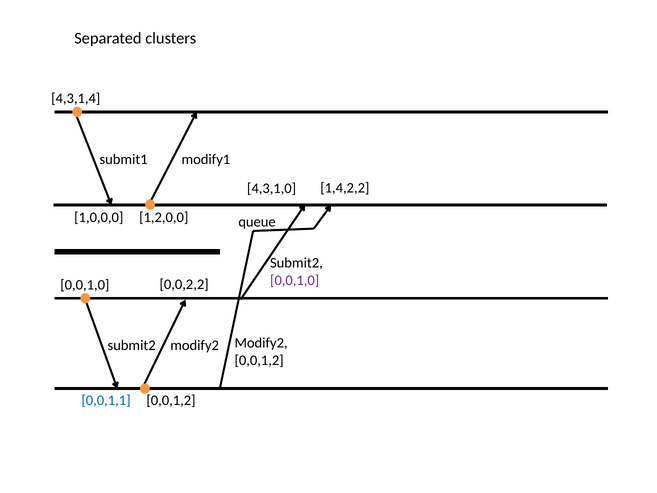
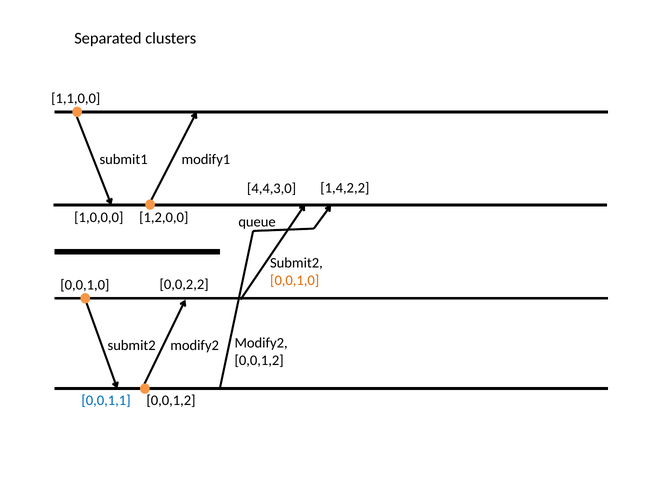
4,3,1,4: 4,3,1,4 -> 1,1,0,0
4,3,1,0: 4,3,1,0 -> 4,4,3,0
0,0,1,0 at (295, 280) colour: purple -> orange
